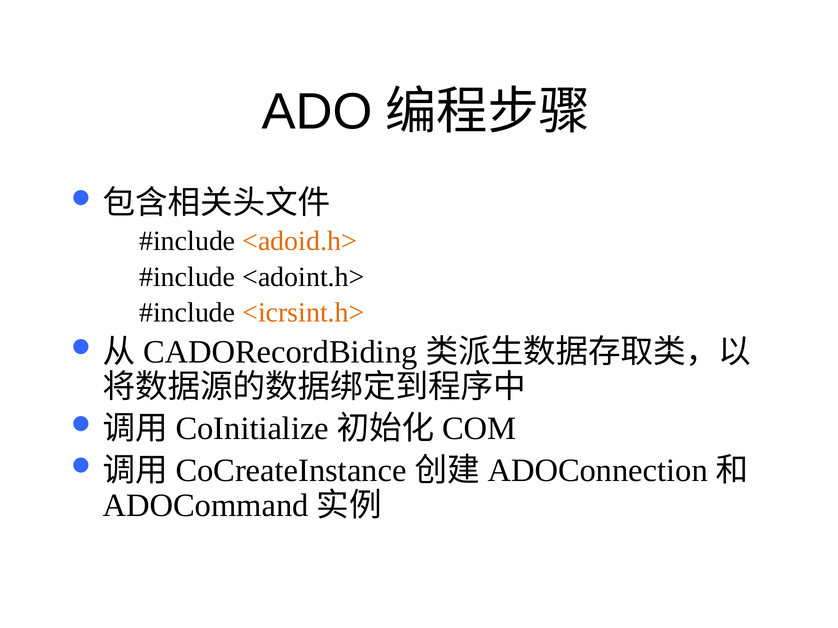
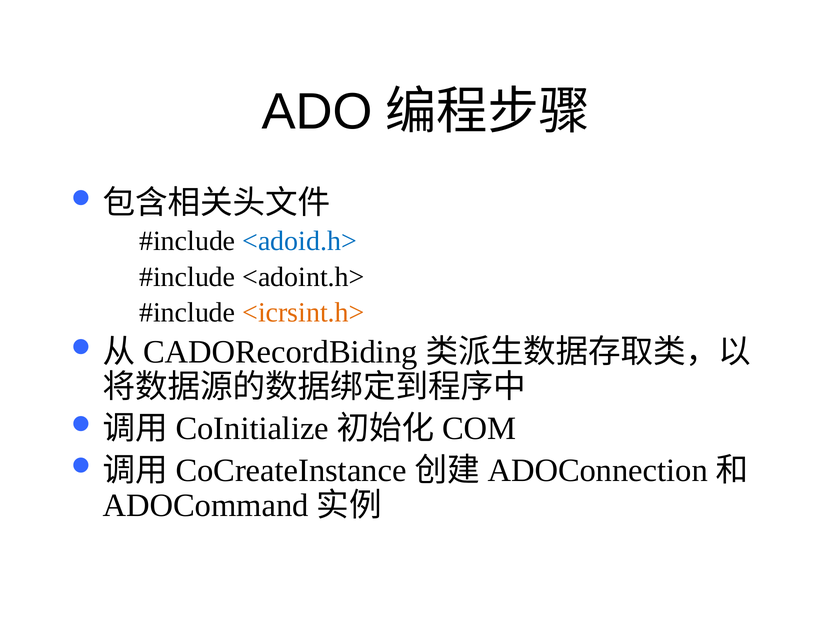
<adoid.h> colour: orange -> blue
